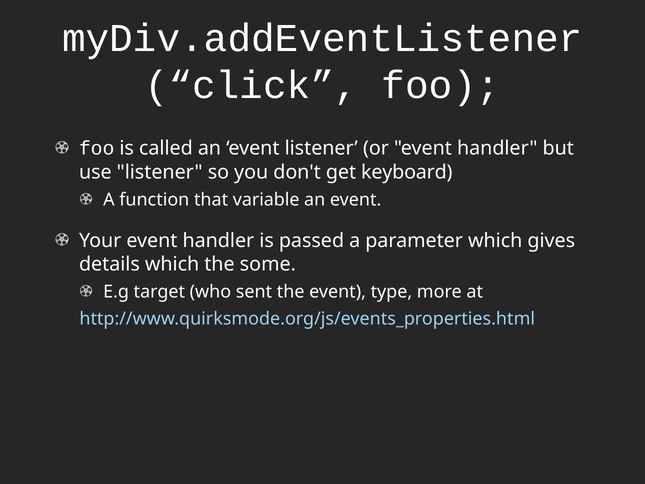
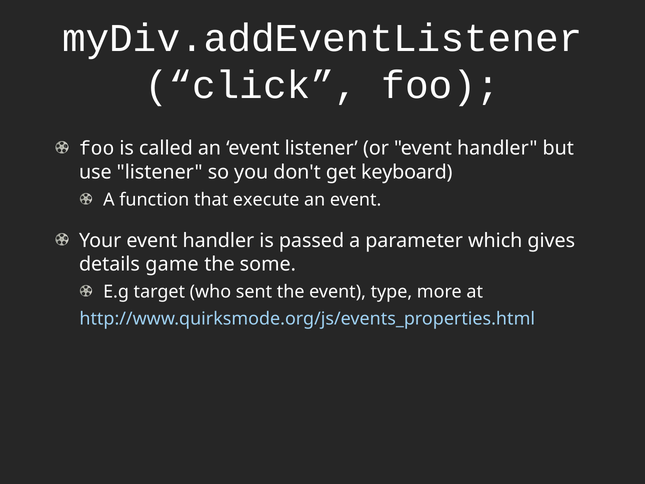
variable: variable -> execute
details which: which -> game
